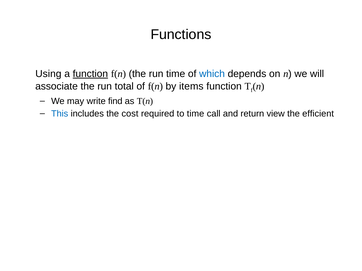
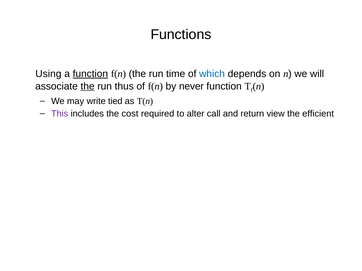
the at (88, 86) underline: none -> present
total: total -> thus
items: items -> never
find: find -> tied
This colour: blue -> purple
to time: time -> alter
